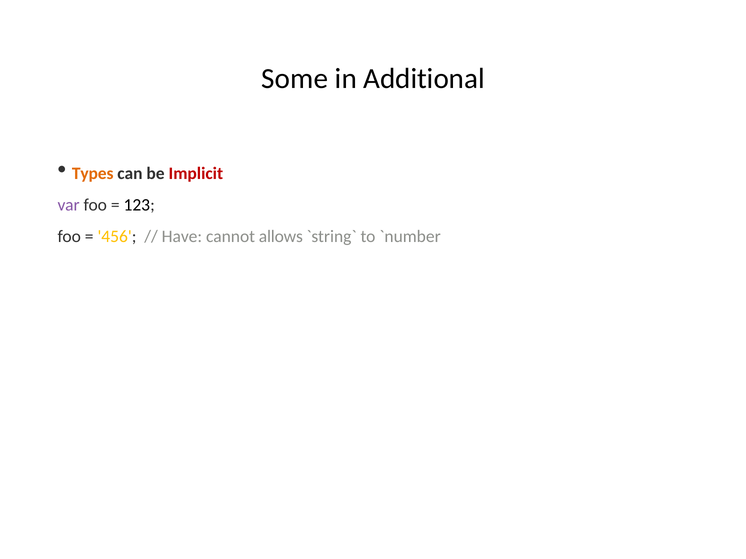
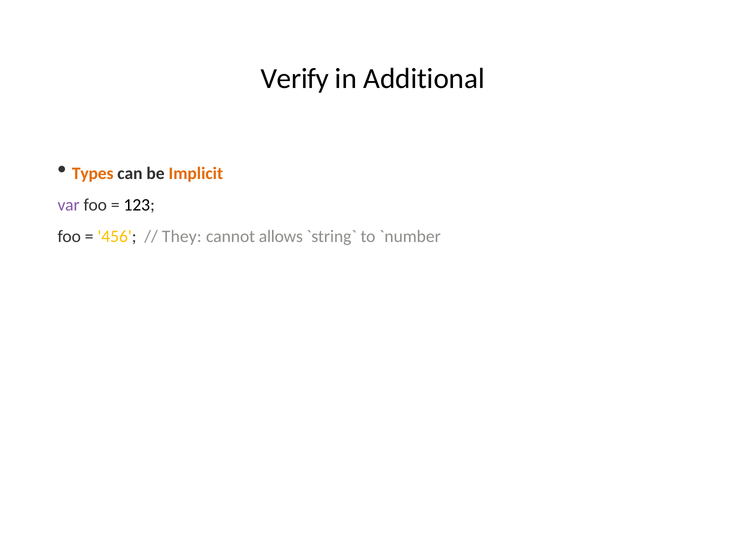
Some: Some -> Verify
Implicit colour: red -> orange
Have: Have -> They
